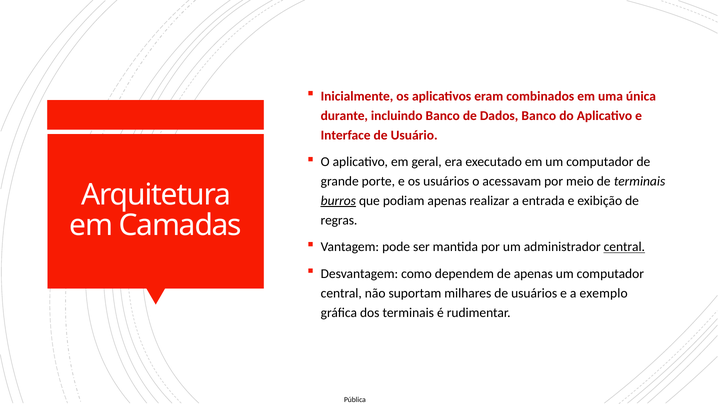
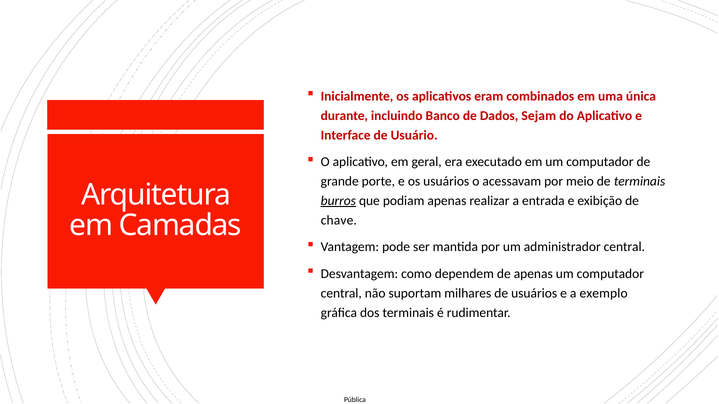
Dados Banco: Banco -> Sejam
regras: regras -> chave
central at (624, 247) underline: present -> none
